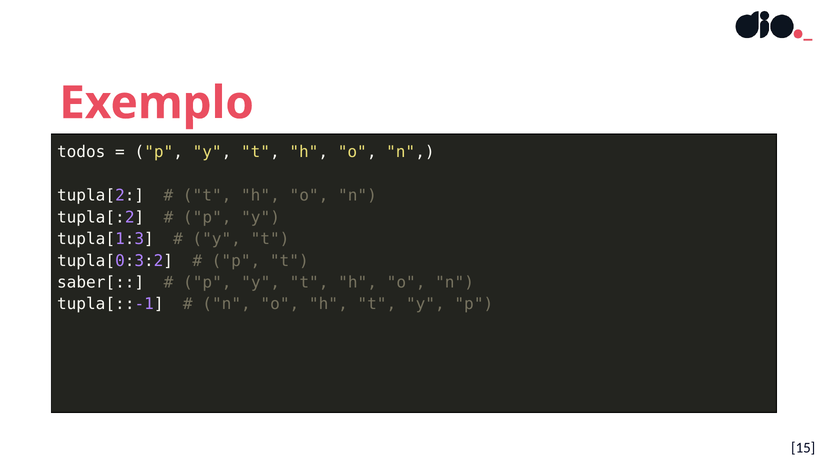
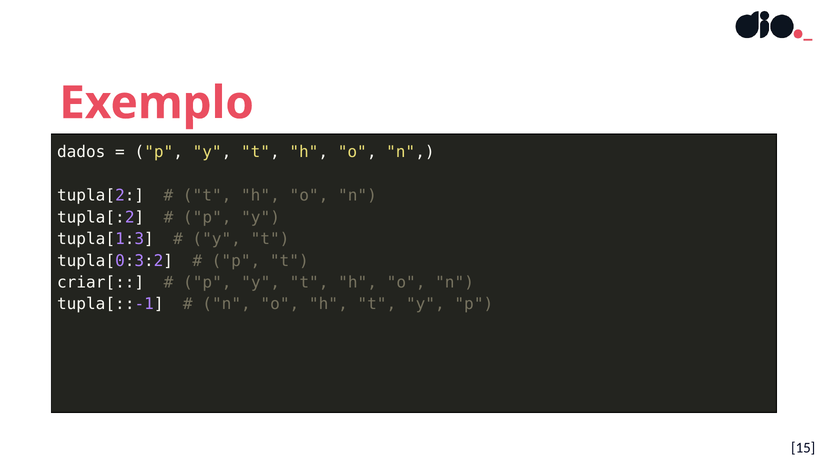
todos: todos -> dados
saber[: saber[ -> criar[
